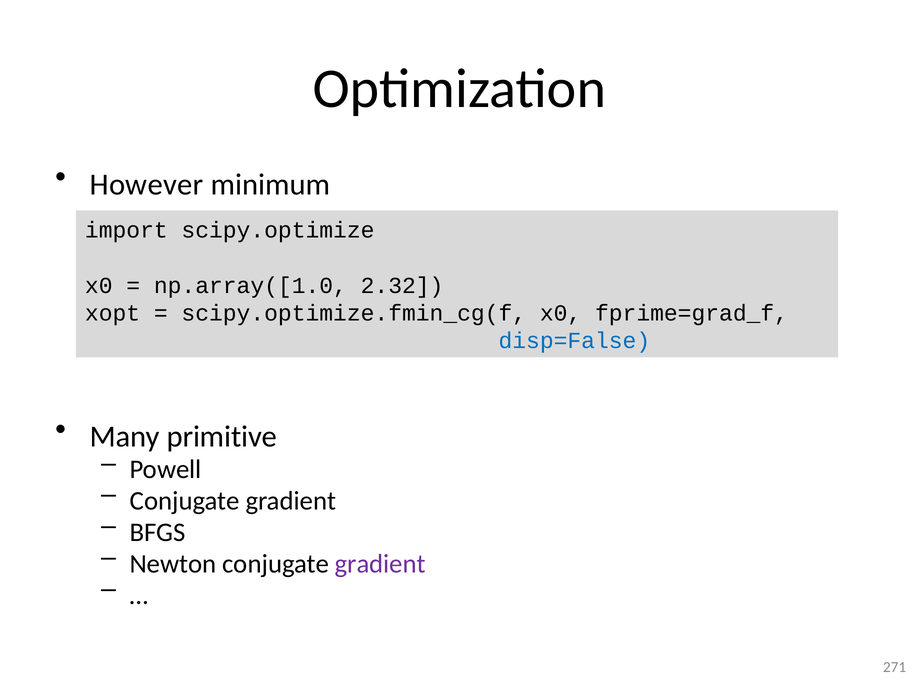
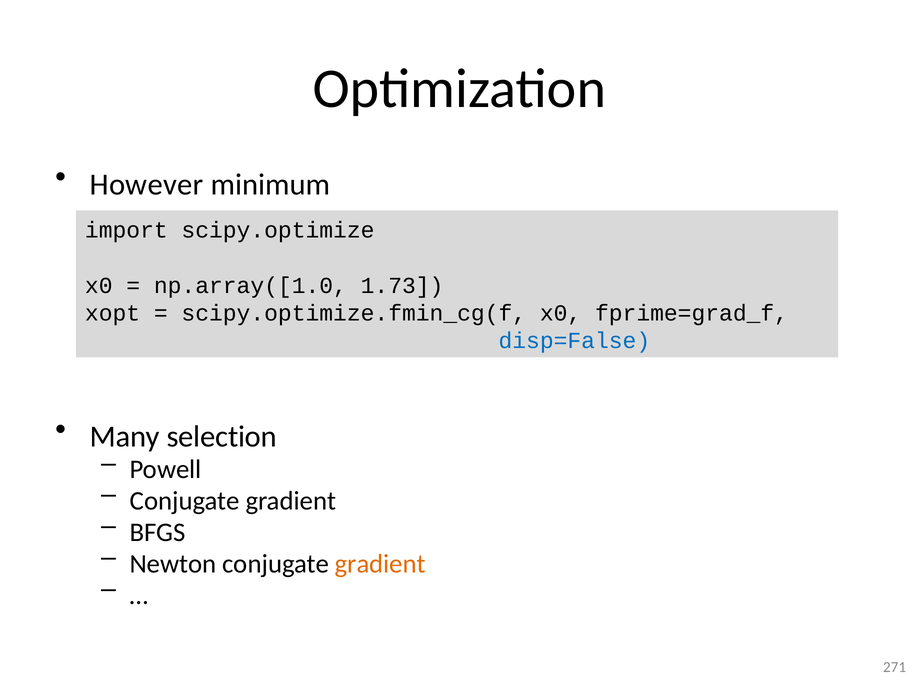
2.32: 2.32 -> 1.73
primitive: primitive -> selection
gradient at (380, 564) colour: purple -> orange
